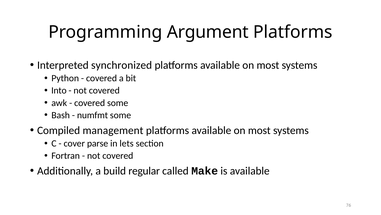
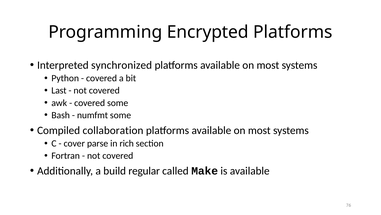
Argument: Argument -> Encrypted
Into: Into -> Last
management: management -> collaboration
lets: lets -> rich
